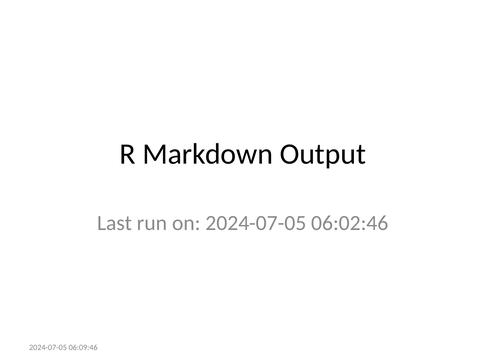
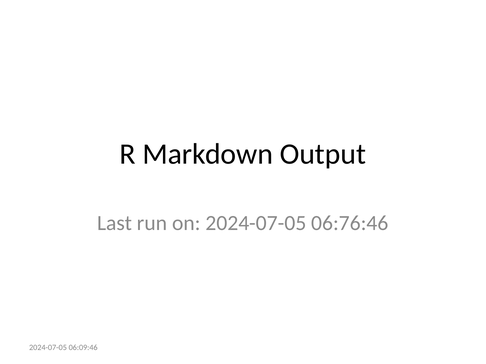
06:02:46: 06:02:46 -> 06:76:46
